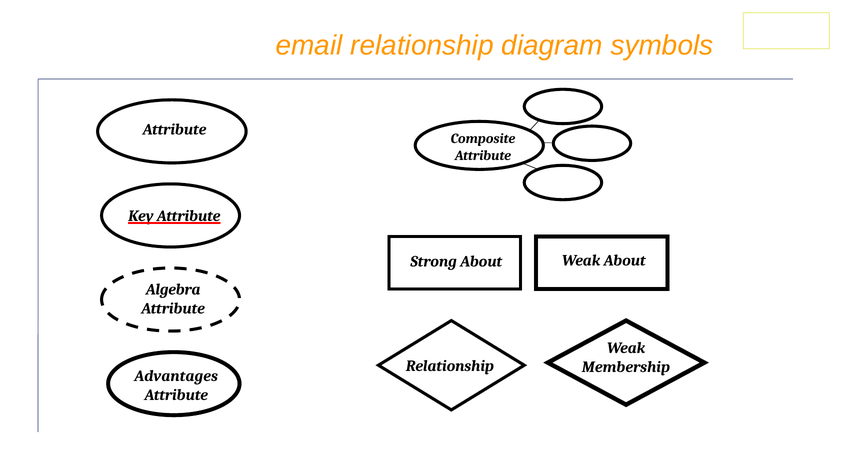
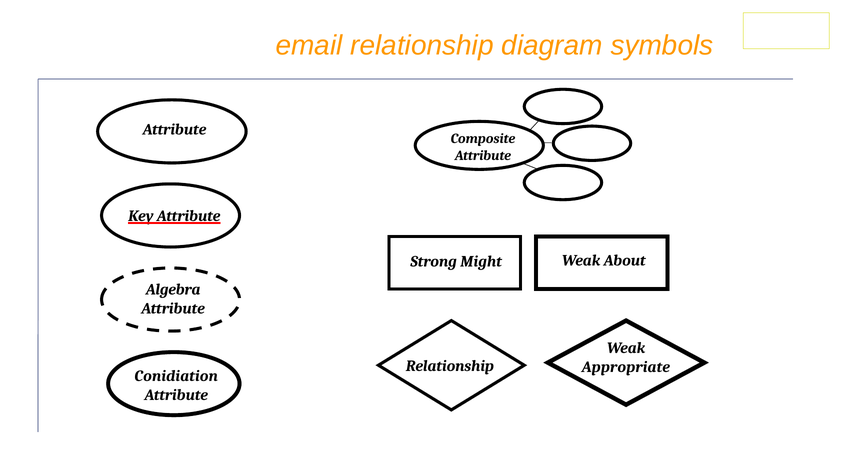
Strong About: About -> Might
Membership: Membership -> Appropriate
Advantages: Advantages -> Conidiation
